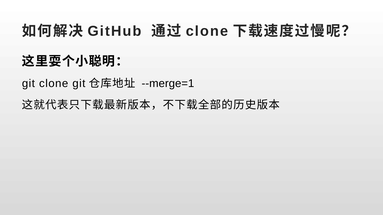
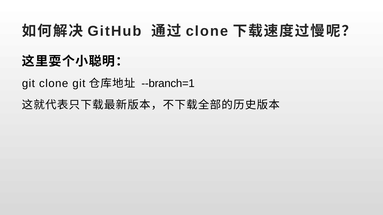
--merge=1: --merge=1 -> --branch=1
